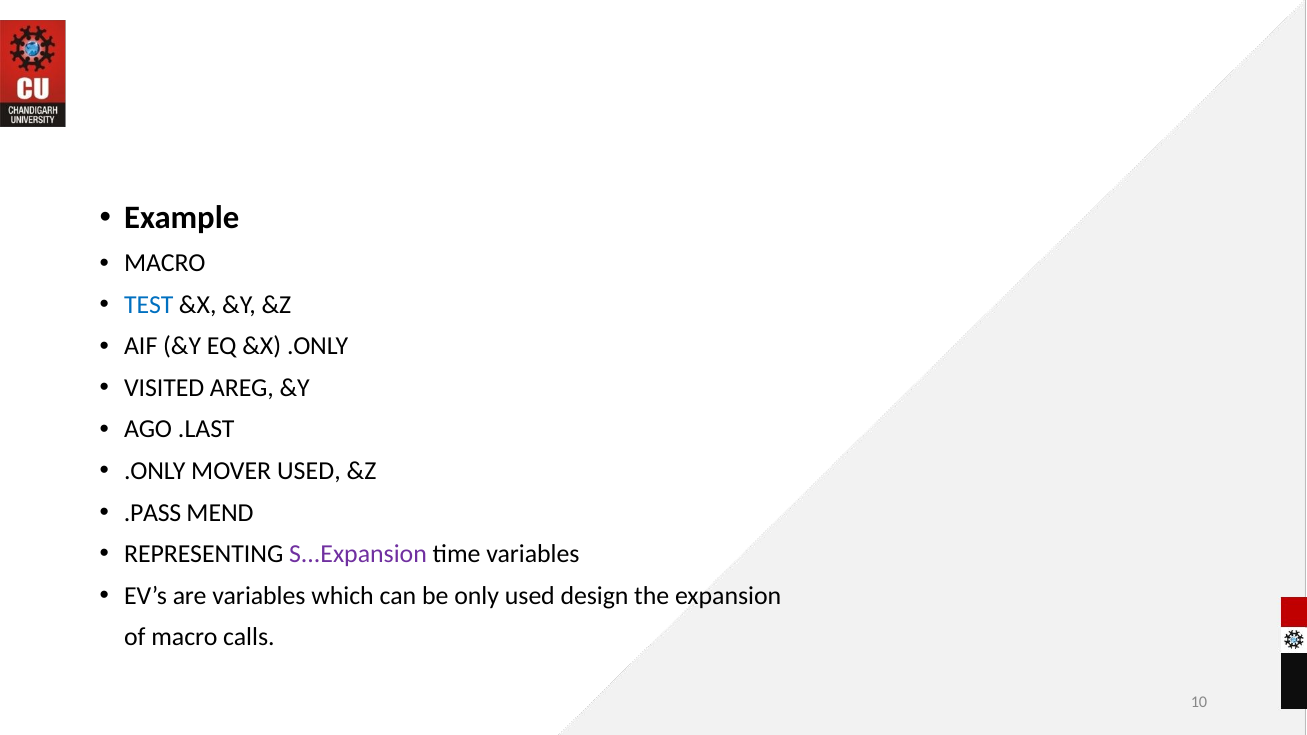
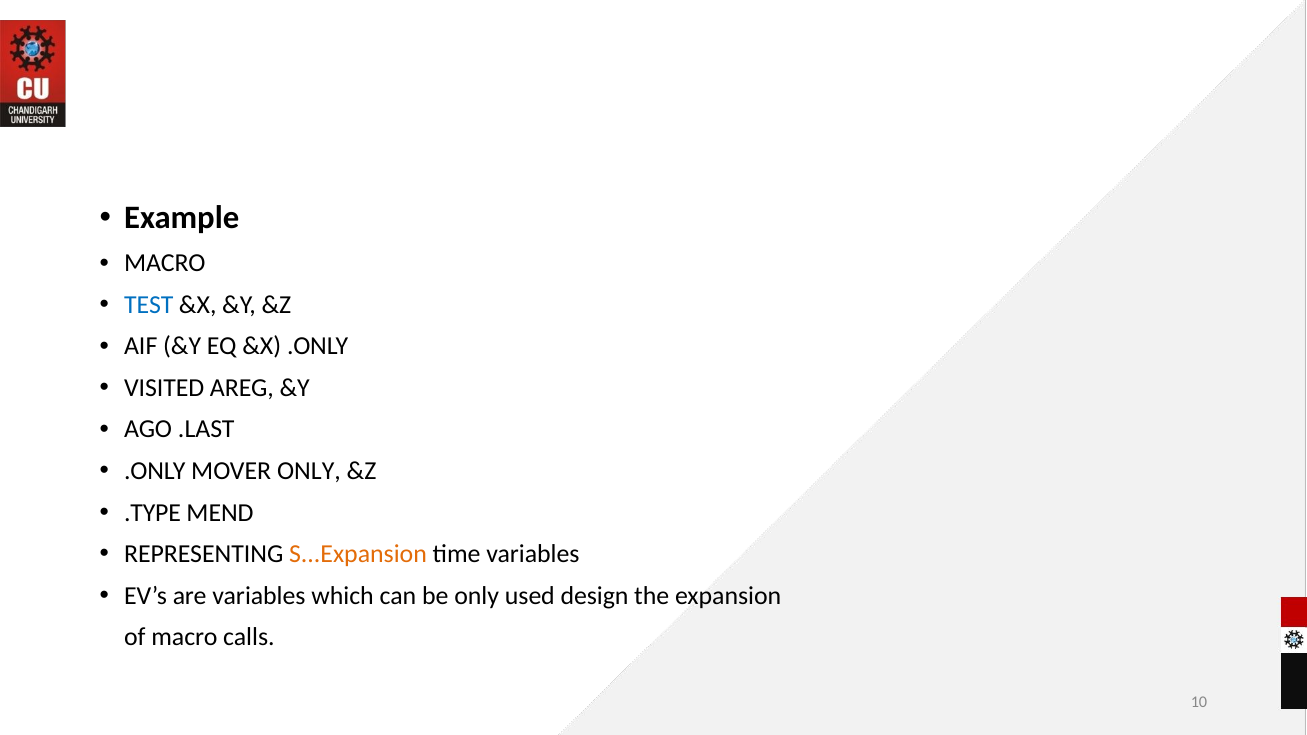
MOVER USED: USED -> ONLY
.PASS: .PASS -> .TYPE
S...Expansion colour: purple -> orange
